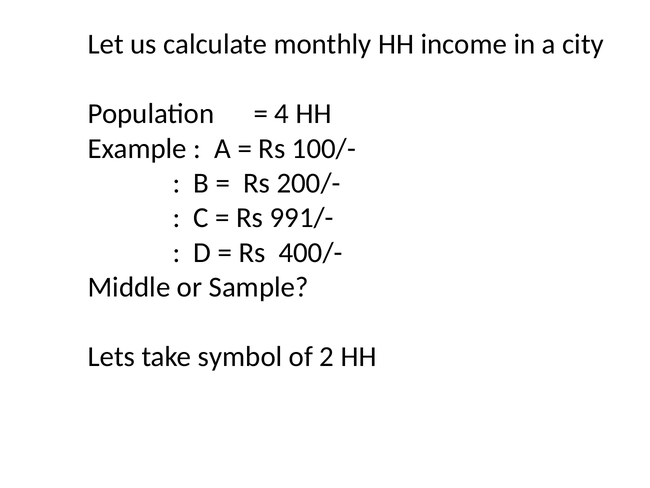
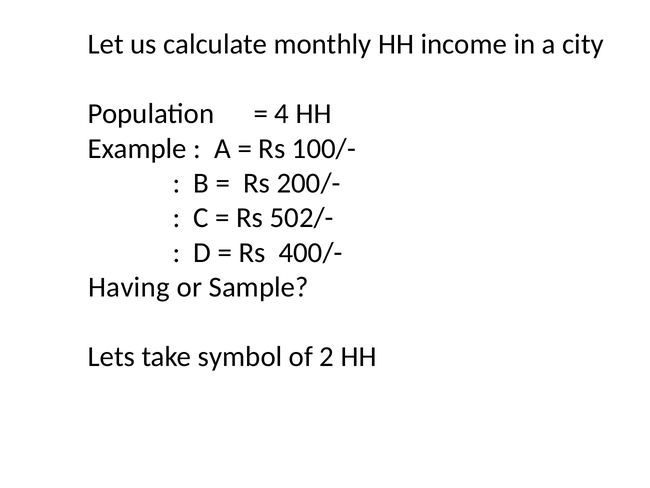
991/-: 991/- -> 502/-
Middle: Middle -> Having
